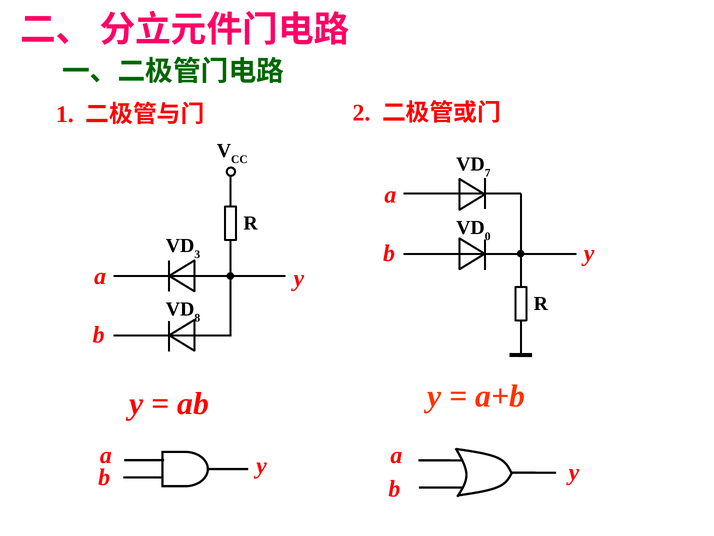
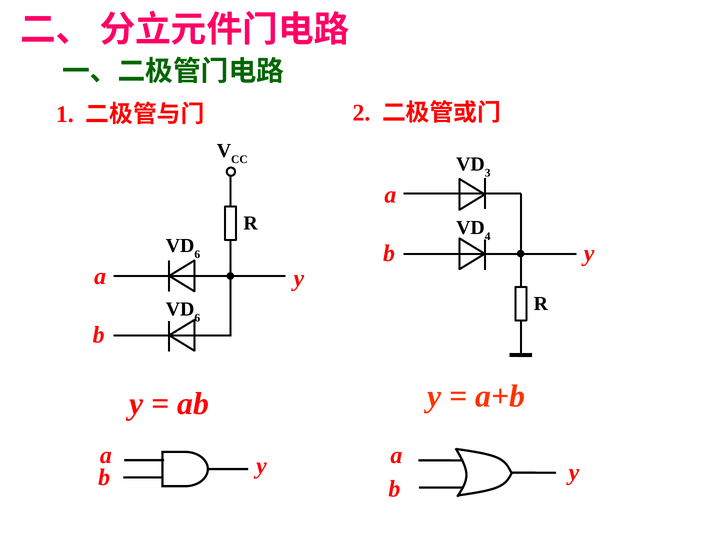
7: 7 -> 3
0: 0 -> 4
3 at (197, 254): 3 -> 6
8 at (197, 318): 8 -> 6
